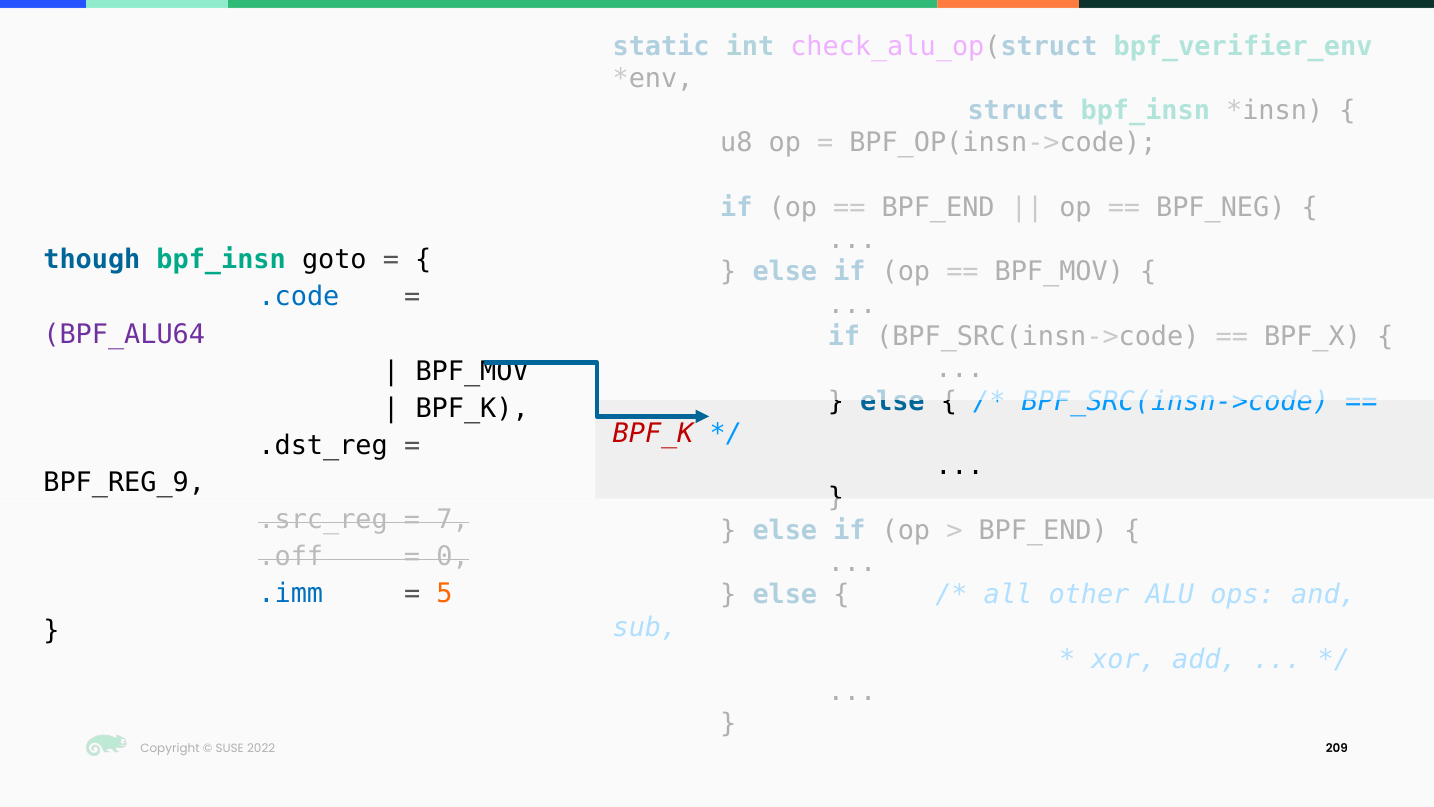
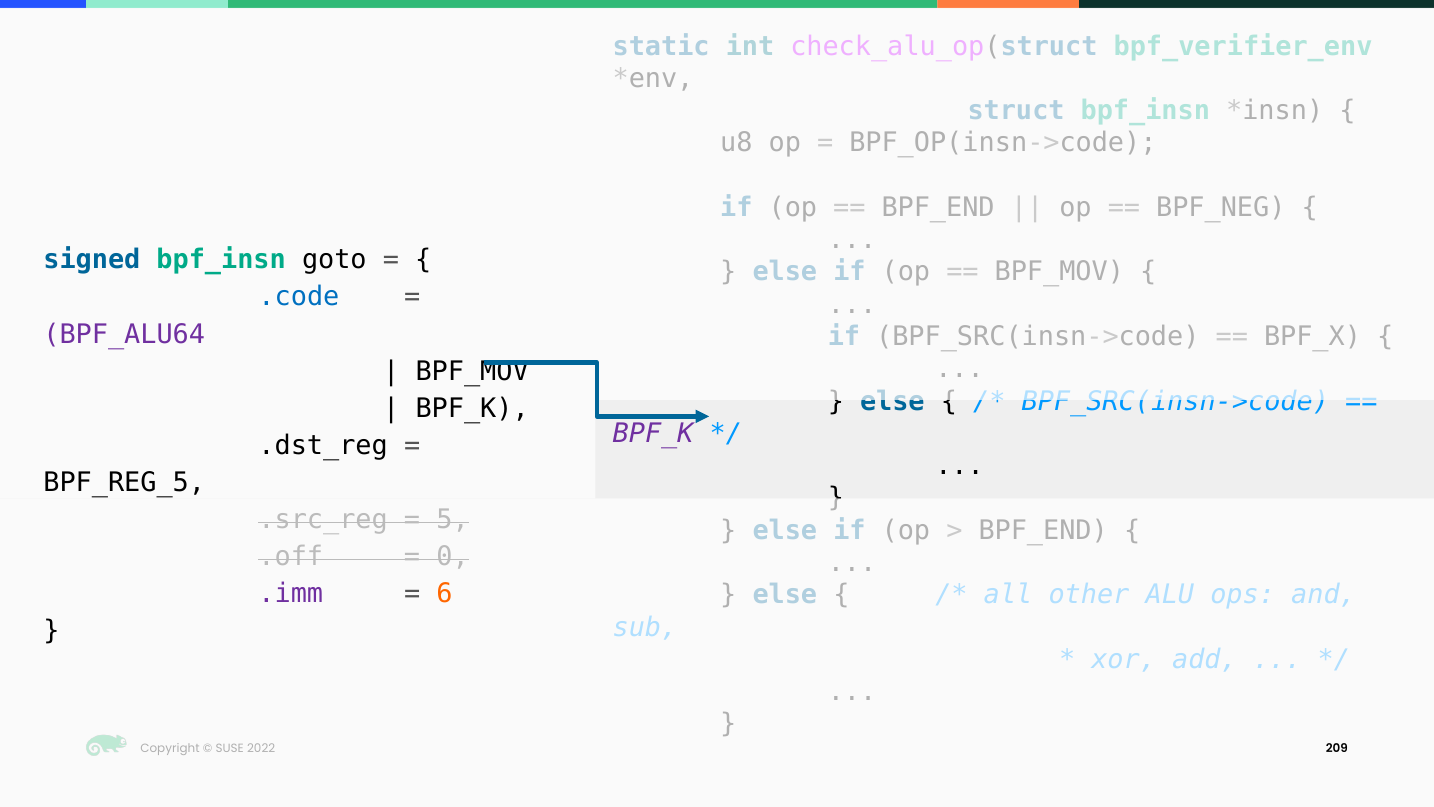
though: though -> signed
BPF_K at (653, 433) colour: red -> purple
BPF_REG_9: BPF_REG_9 -> BPF_REG_5
7: 7 -> 5
.imm colour: blue -> purple
5: 5 -> 6
